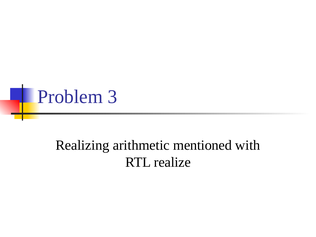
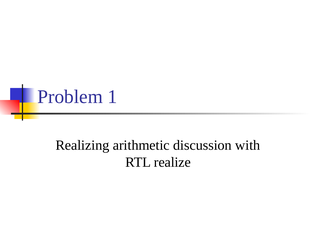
3: 3 -> 1
mentioned: mentioned -> discussion
